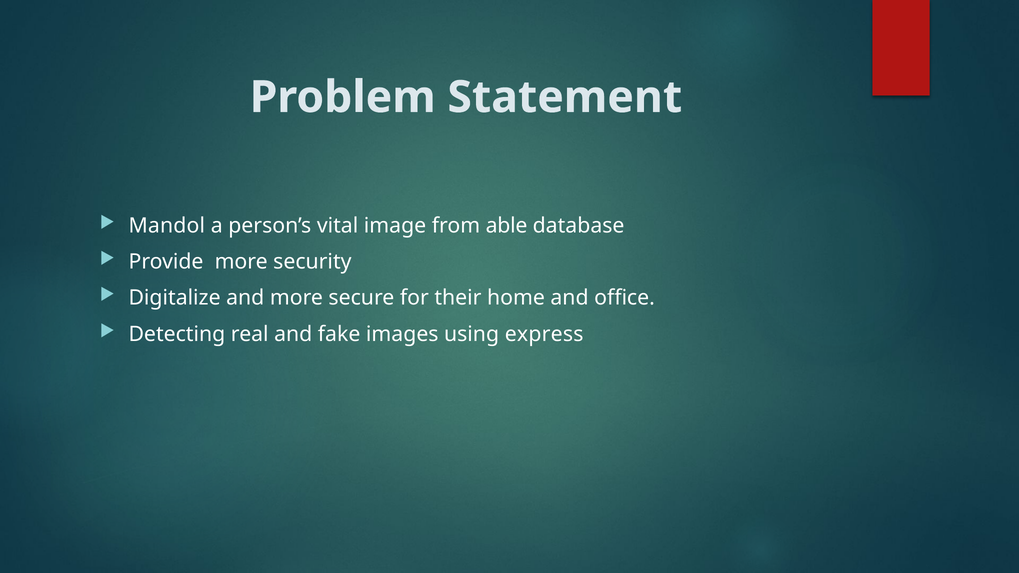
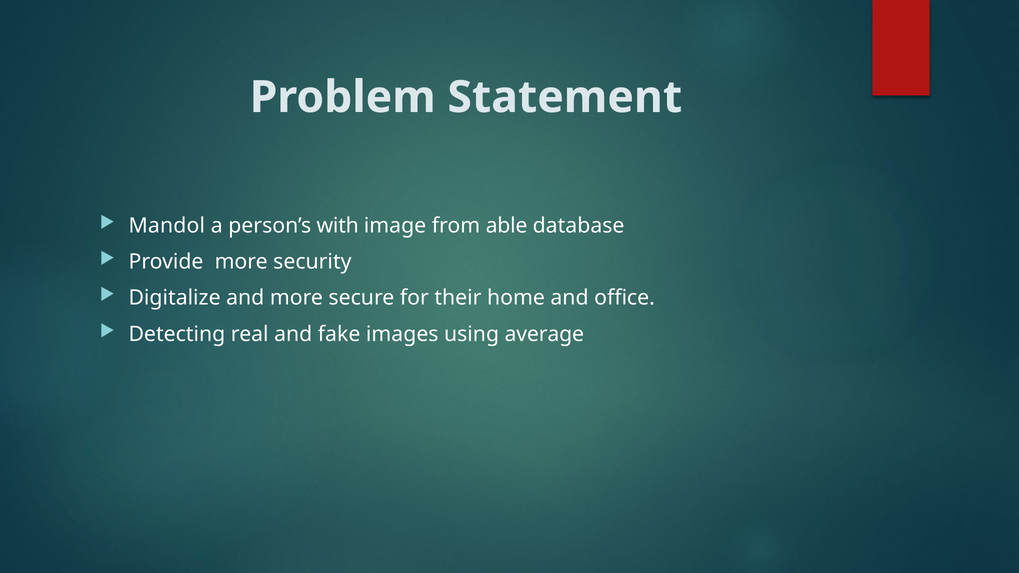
vital: vital -> with
express: express -> average
